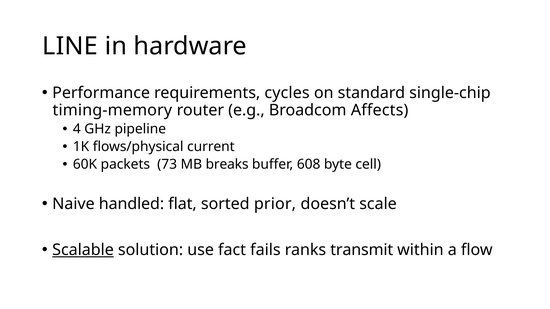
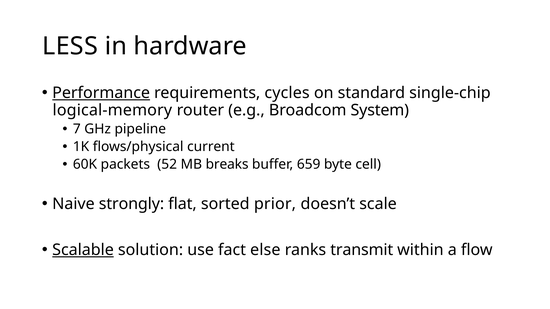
LINE: LINE -> LESS
Performance underline: none -> present
timing-memory: timing-memory -> logical-memory
Affects: Affects -> System
4: 4 -> 7
73: 73 -> 52
608: 608 -> 659
handled: handled -> strongly
fails: fails -> else
